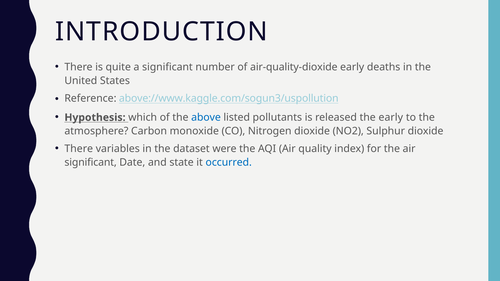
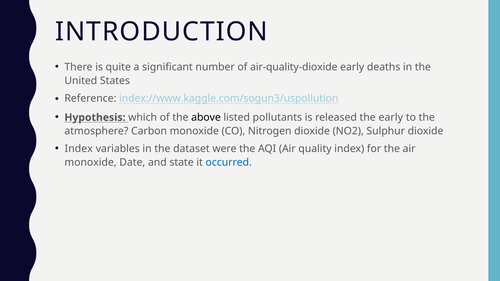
above://www.kaggle.com/sogun3/uspollution: above://www.kaggle.com/sogun3/uspollution -> index://www.kaggle.com/sogun3/uspollution
above colour: blue -> black
There at (79, 149): There -> Index
significant at (91, 163): significant -> monoxide
